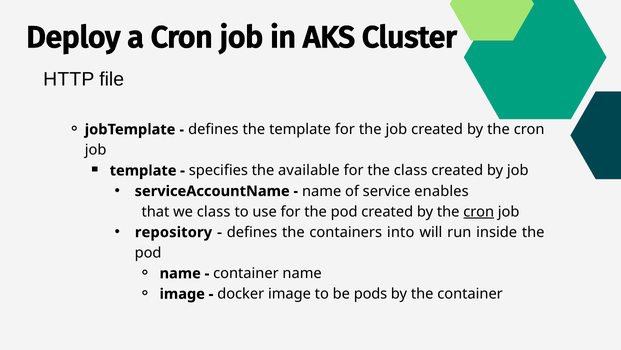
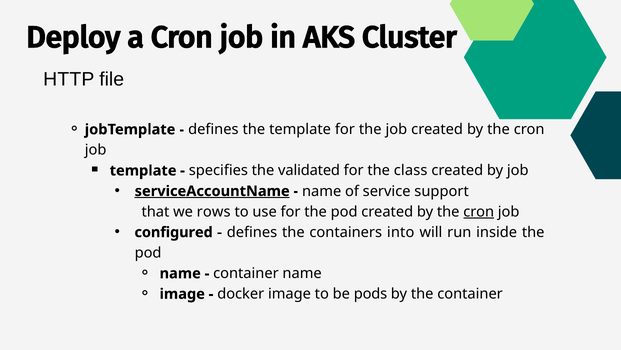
available: available -> validated
serviceAccountName underline: none -> present
enables: enables -> support
we class: class -> rows
repository: repository -> configured
